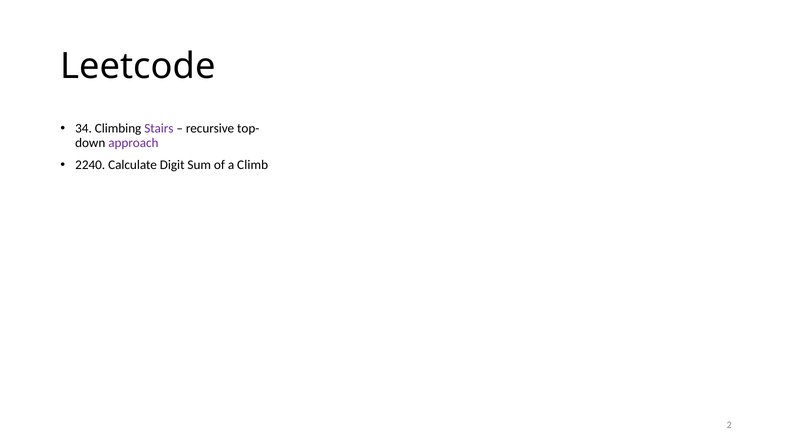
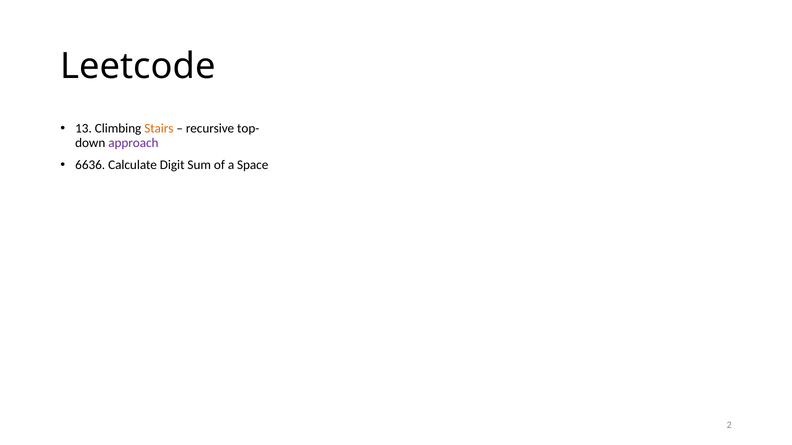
34: 34 -> 13
Stairs colour: purple -> orange
2240: 2240 -> 6636
Climb: Climb -> Space
